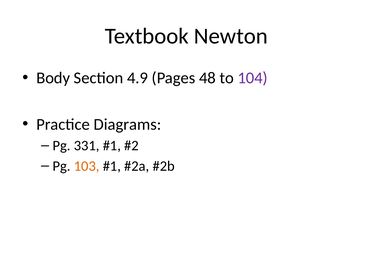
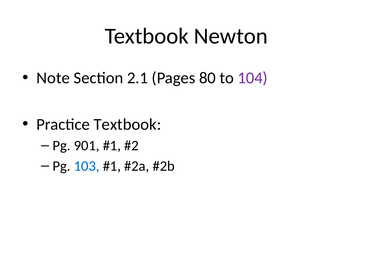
Body: Body -> Note
4.9: 4.9 -> 2.1
48: 48 -> 80
Practice Diagrams: Diagrams -> Textbook
331: 331 -> 901
103 colour: orange -> blue
